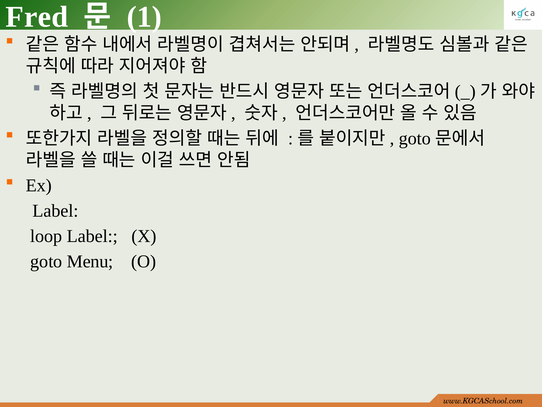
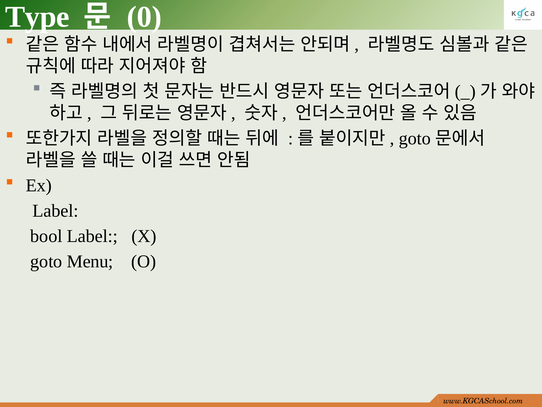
Fred: Fred -> Type
1: 1 -> 0
loop: loop -> bool
